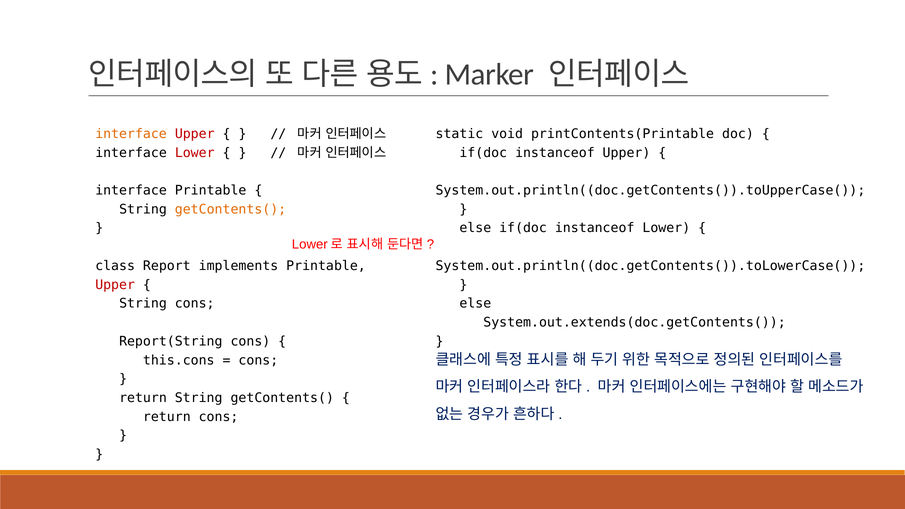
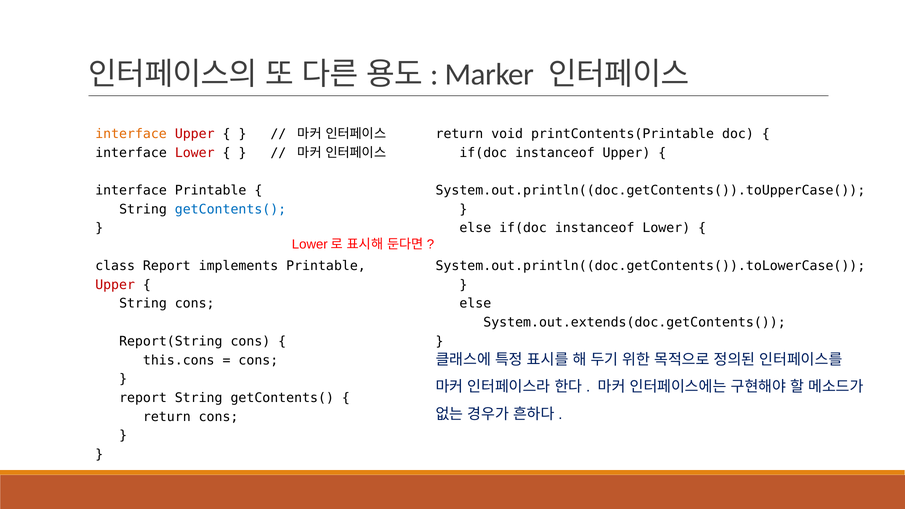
static at (459, 134): static -> return
getContents( at (231, 209) colour: orange -> blue
return at (143, 398): return -> report
